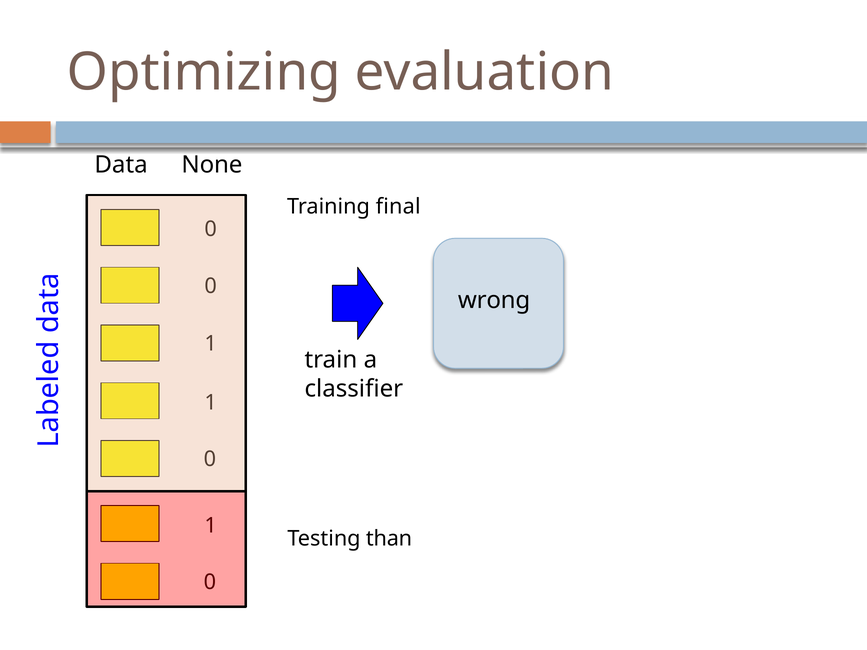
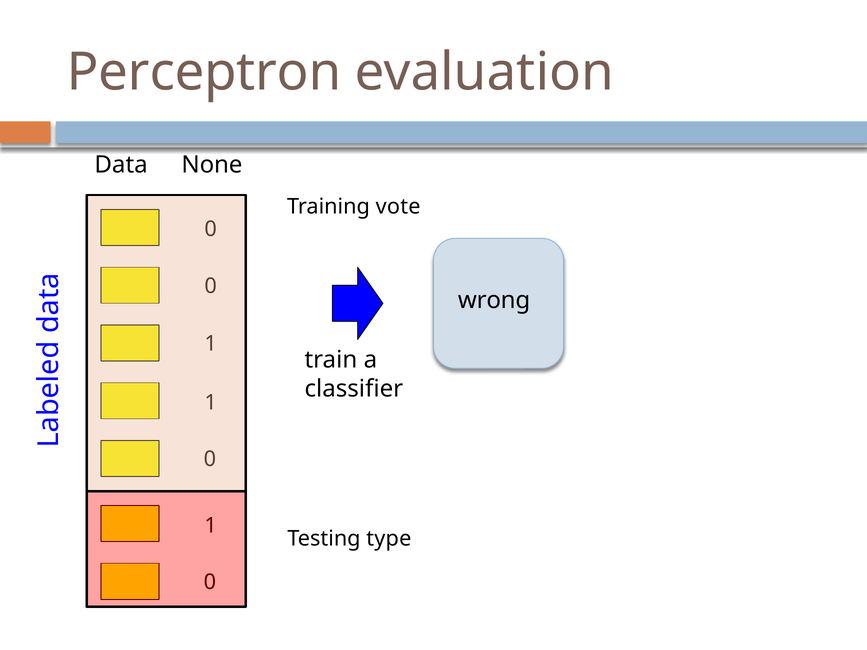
Optimizing: Optimizing -> Perceptron
final: final -> vote
than: than -> type
